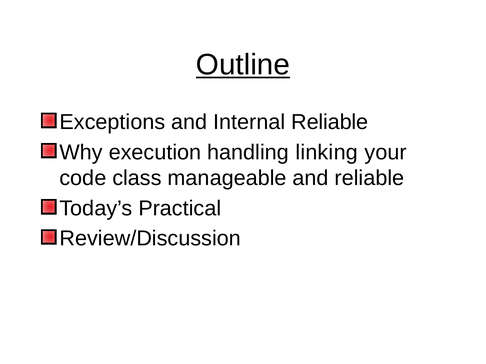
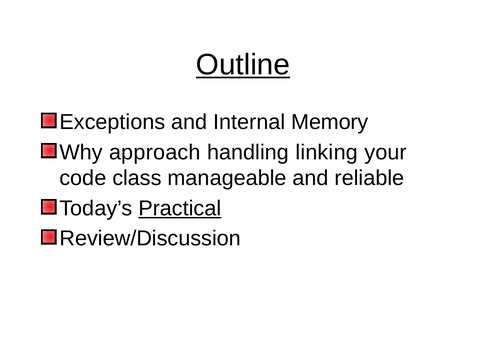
Internal Reliable: Reliable -> Memory
execution: execution -> approach
Practical underline: none -> present
